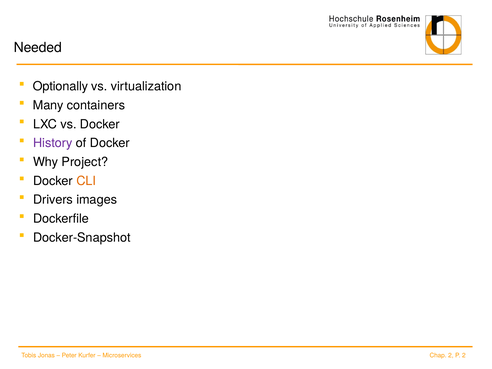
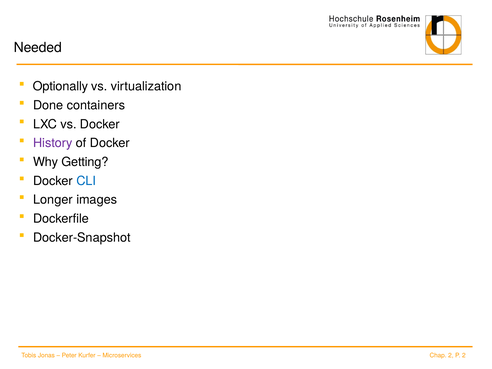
Many: Many -> Done
Project: Project -> Getting
CLI colour: orange -> blue
Drivers: Drivers -> Longer
